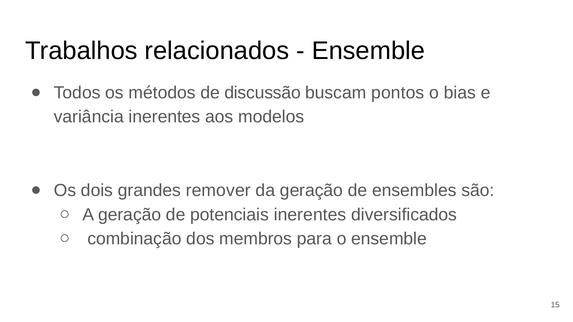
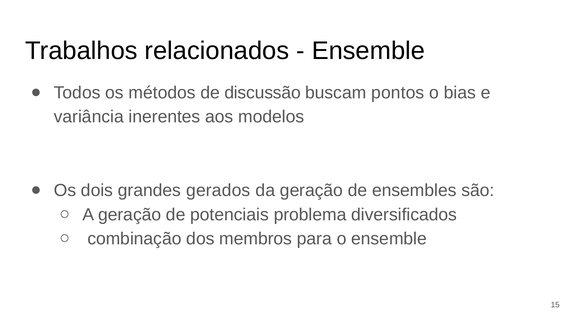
remover: remover -> gerados
potenciais inerentes: inerentes -> problema
